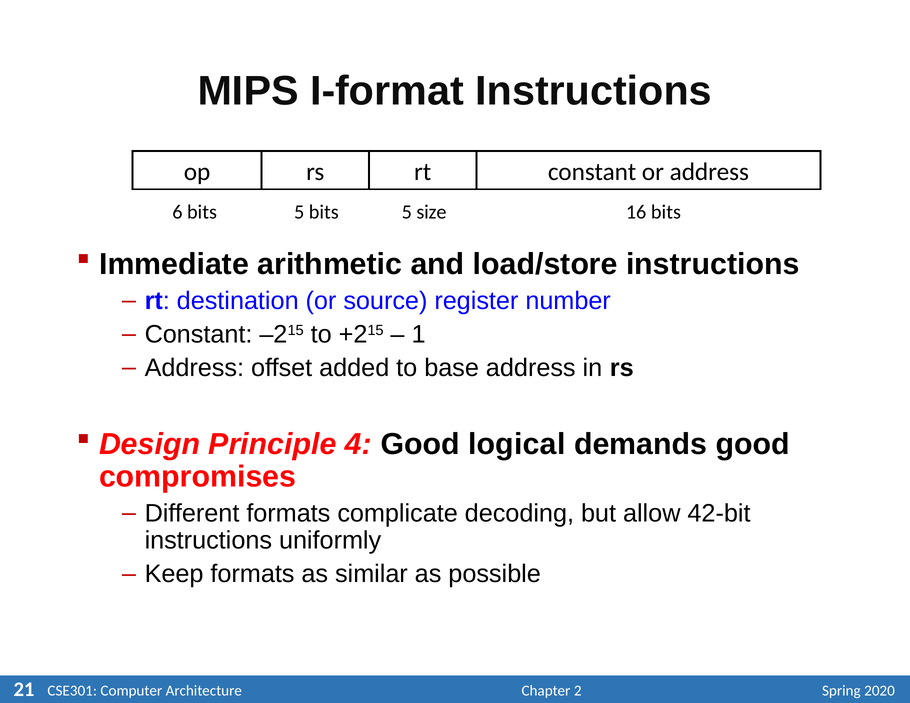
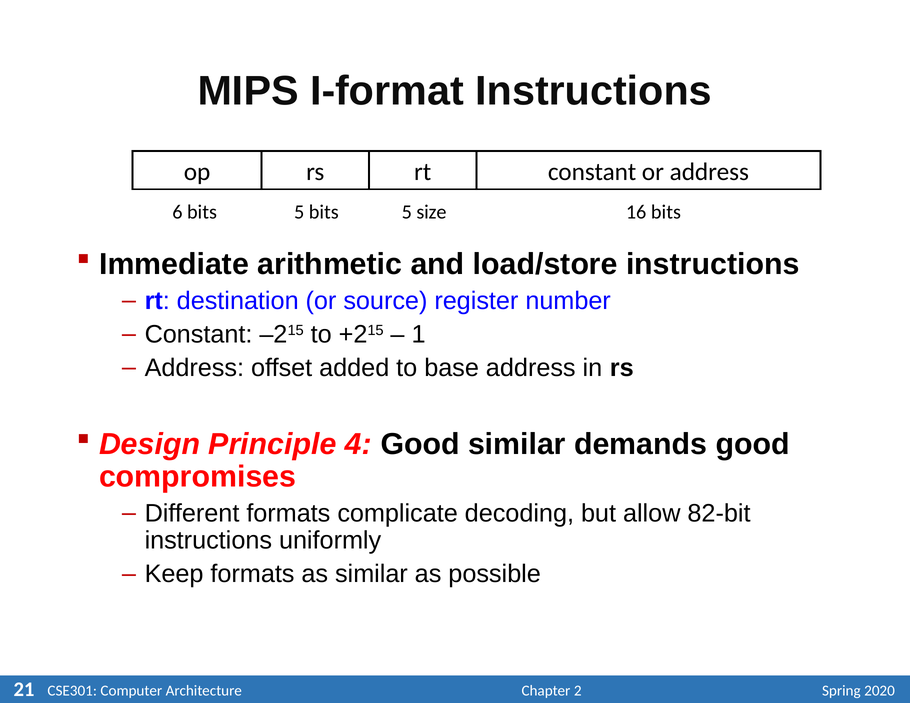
Good logical: logical -> similar
42-bit: 42-bit -> 82-bit
